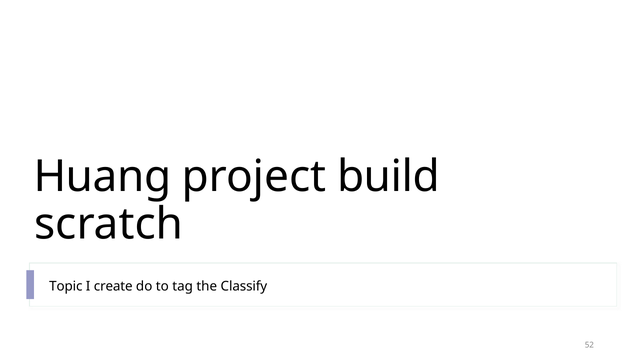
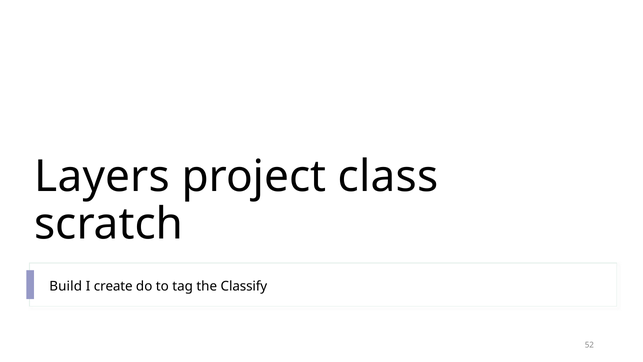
Huang: Huang -> Layers
build: build -> class
Topic: Topic -> Build
